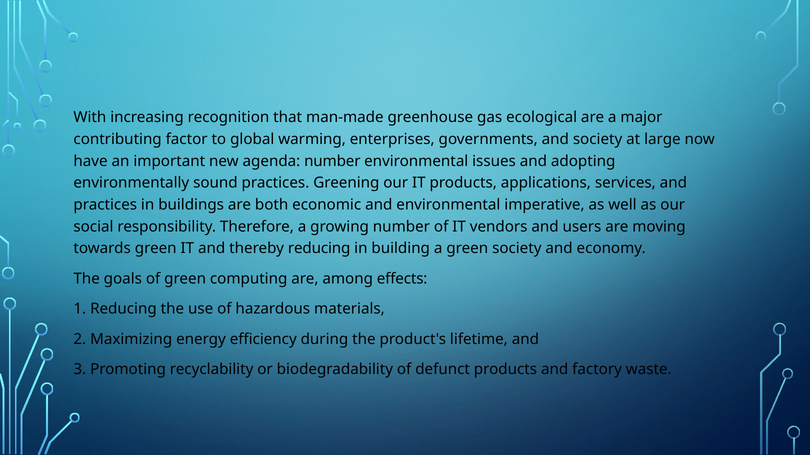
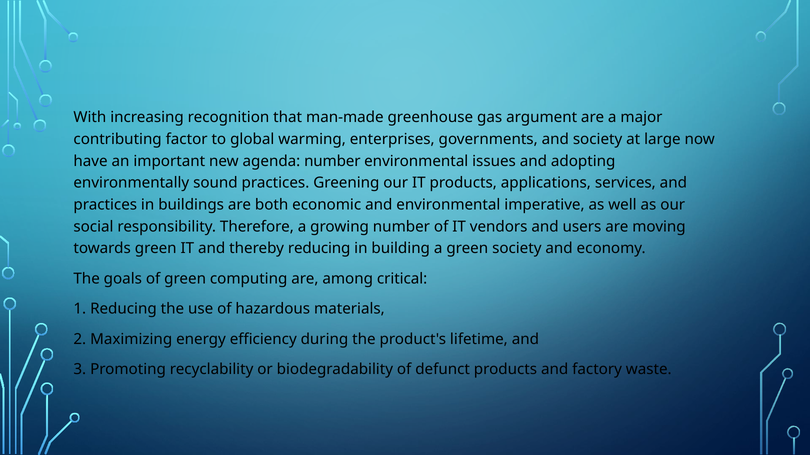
ecological: ecological -> argument
effects: effects -> critical
